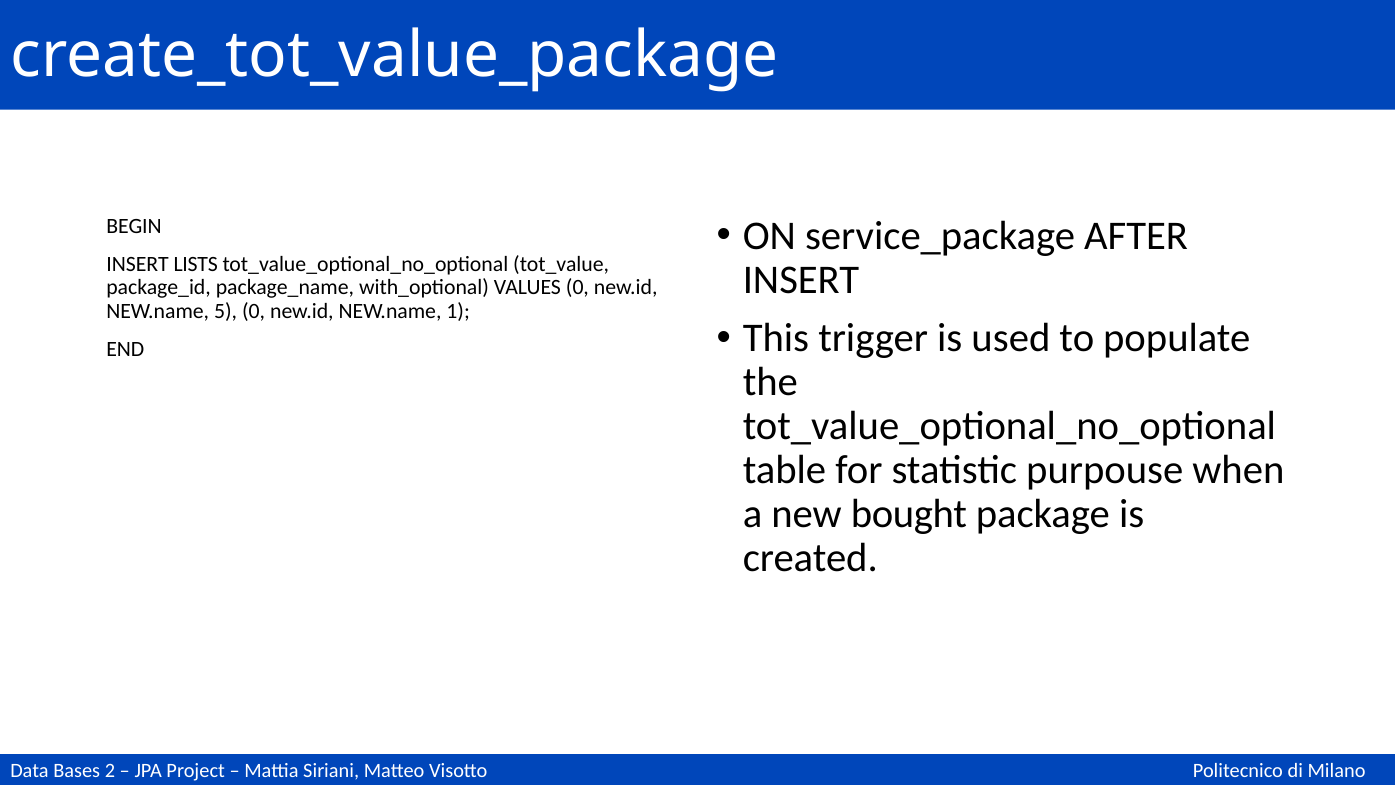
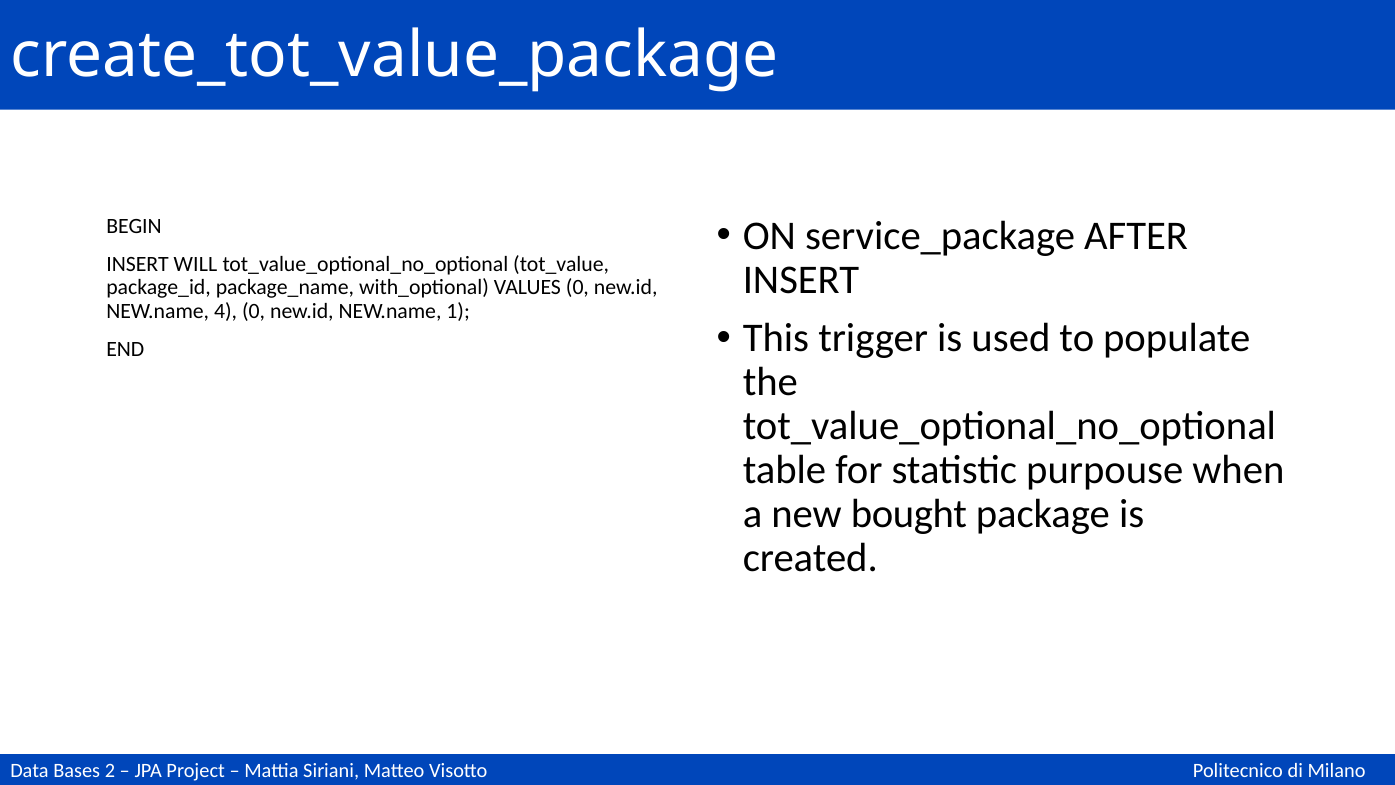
LISTS: LISTS -> WILL
5: 5 -> 4
